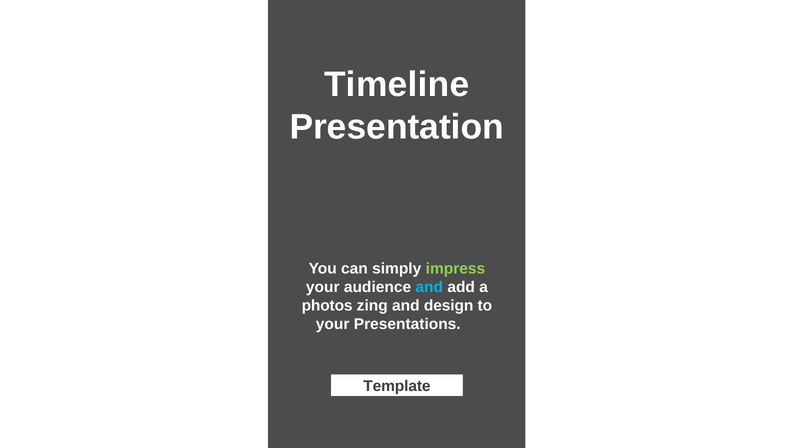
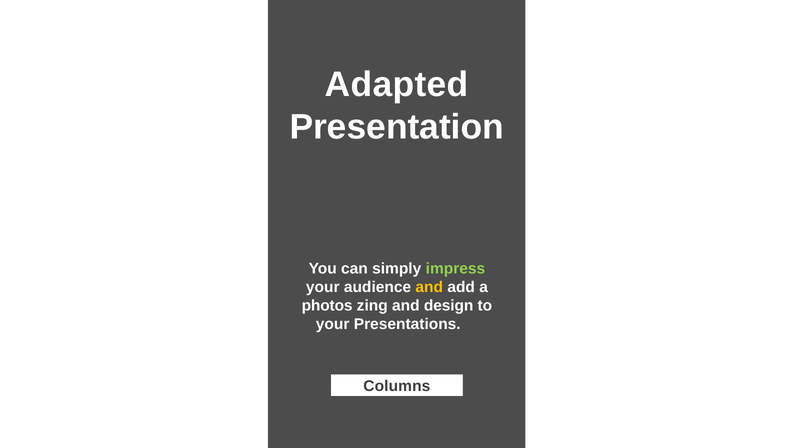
Timeline: Timeline -> Adapted
and at (429, 287) colour: light blue -> yellow
Template: Template -> Columns
